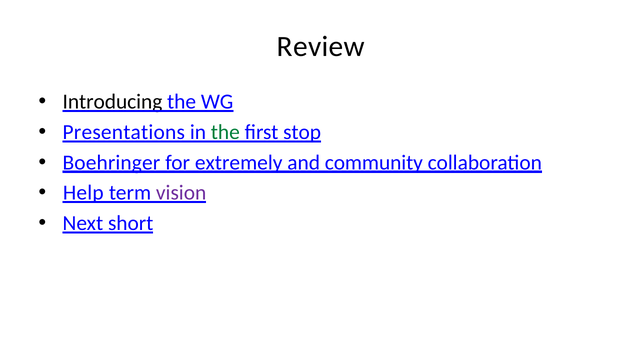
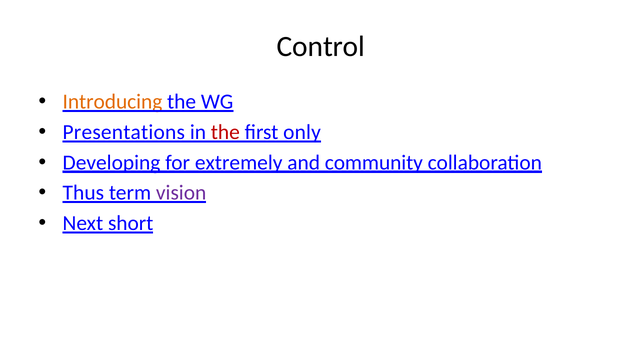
Review: Review -> Control
Introducing colour: black -> orange
the at (225, 132) colour: green -> red
stop: stop -> only
Boehringer: Boehringer -> Developing
Help: Help -> Thus
